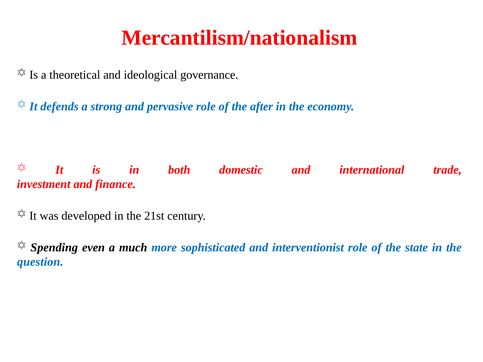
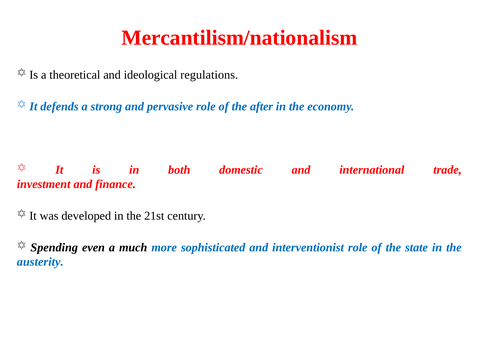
governance: governance -> regulations
question: question -> austerity
